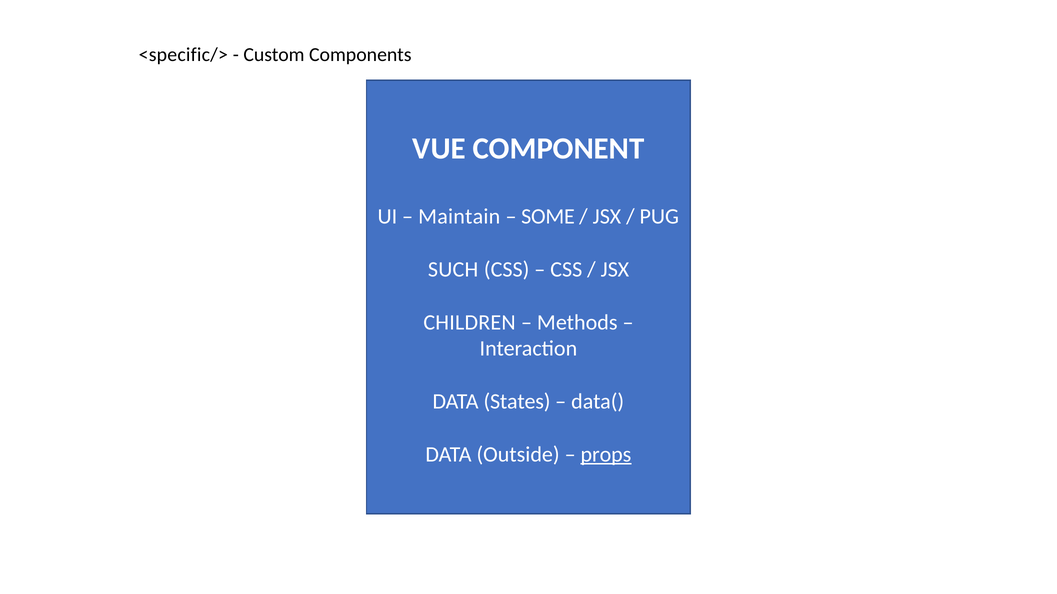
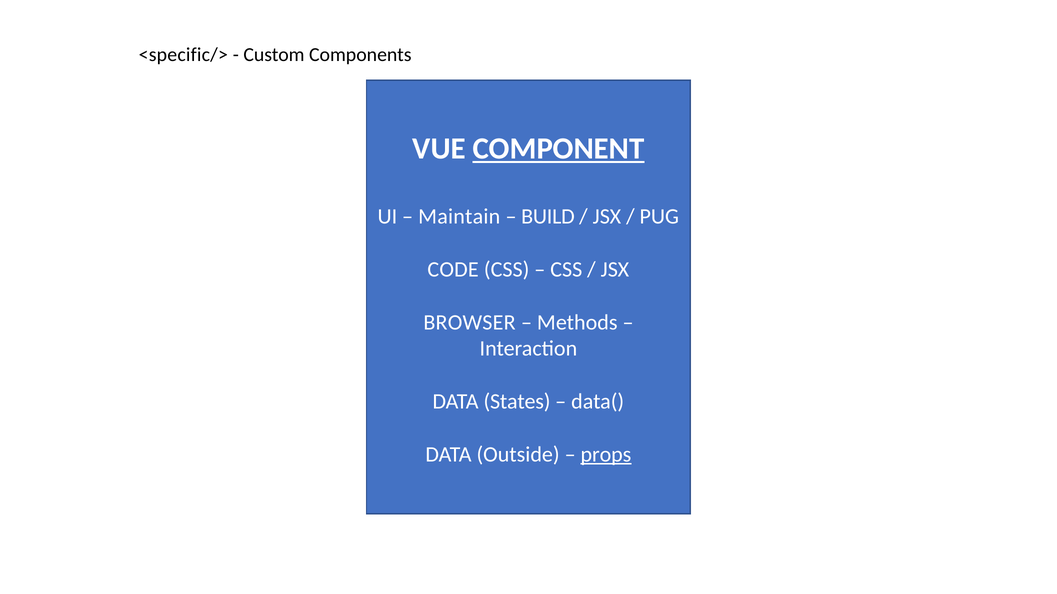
COMPONENT underline: none -> present
SOME: SOME -> BUILD
SUCH: SUCH -> CODE
CHILDREN: CHILDREN -> BROWSER
